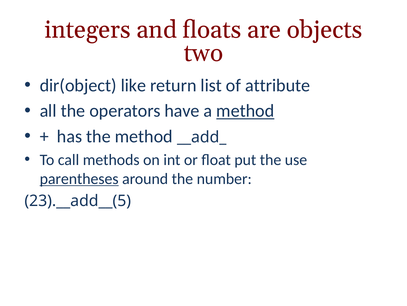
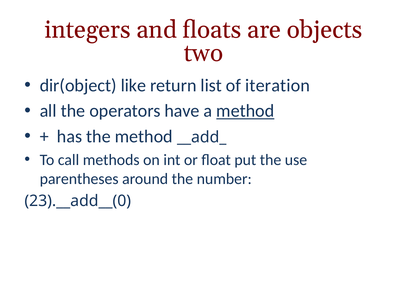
attribute: attribute -> iteration
parentheses underline: present -> none
23).__add__(5: 23).__add__(5 -> 23).__add__(0
